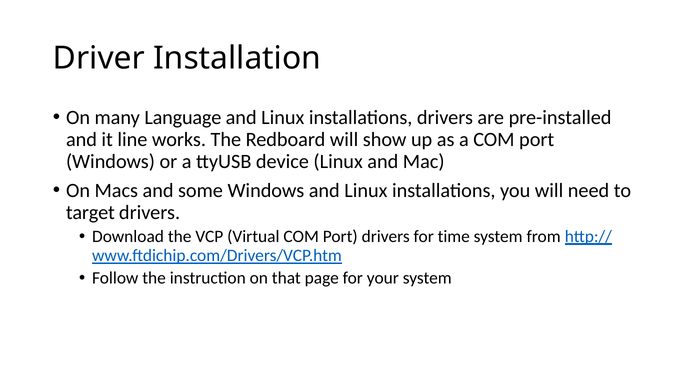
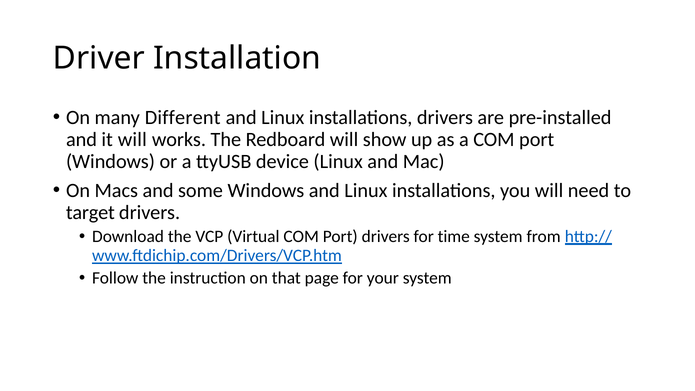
Language: Language -> Different
it line: line -> will
